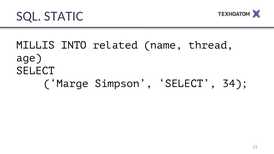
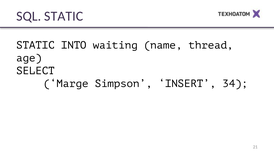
MILLIS at (36, 45): MILLIS -> STATIC
related: related -> waiting
Simpson SELECT: SELECT -> INSERT
